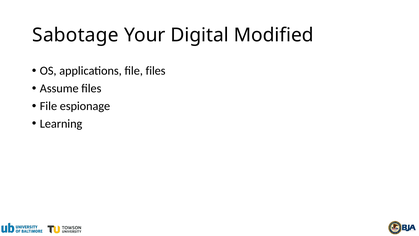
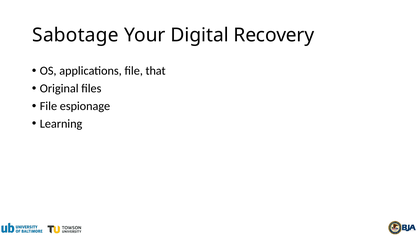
Modified: Modified -> Recovery
file files: files -> that
Assume: Assume -> Original
